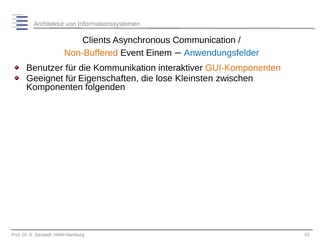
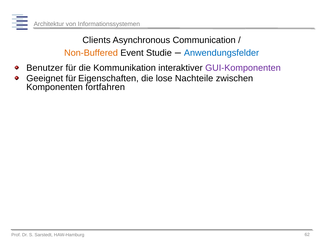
Einem: Einem -> Studie
GUI-Komponenten colour: orange -> purple
Kleinsten: Kleinsten -> Nachteile
folgenden: folgenden -> fortfahren
